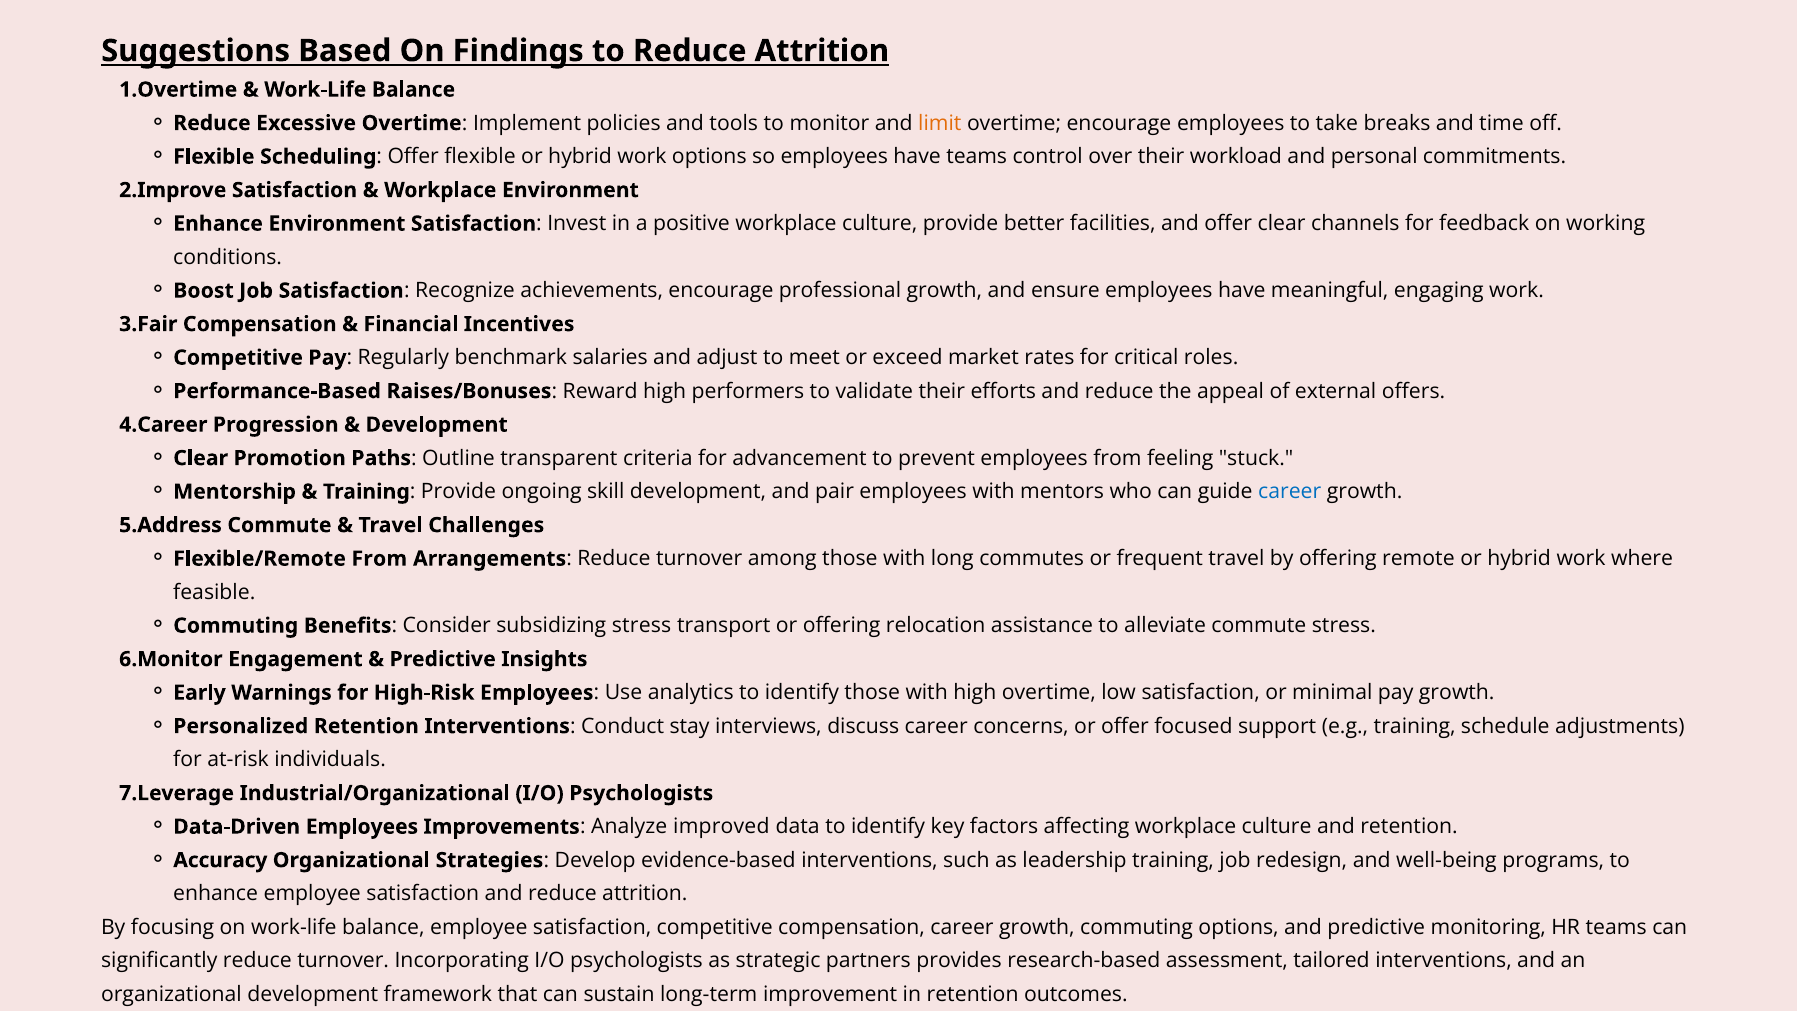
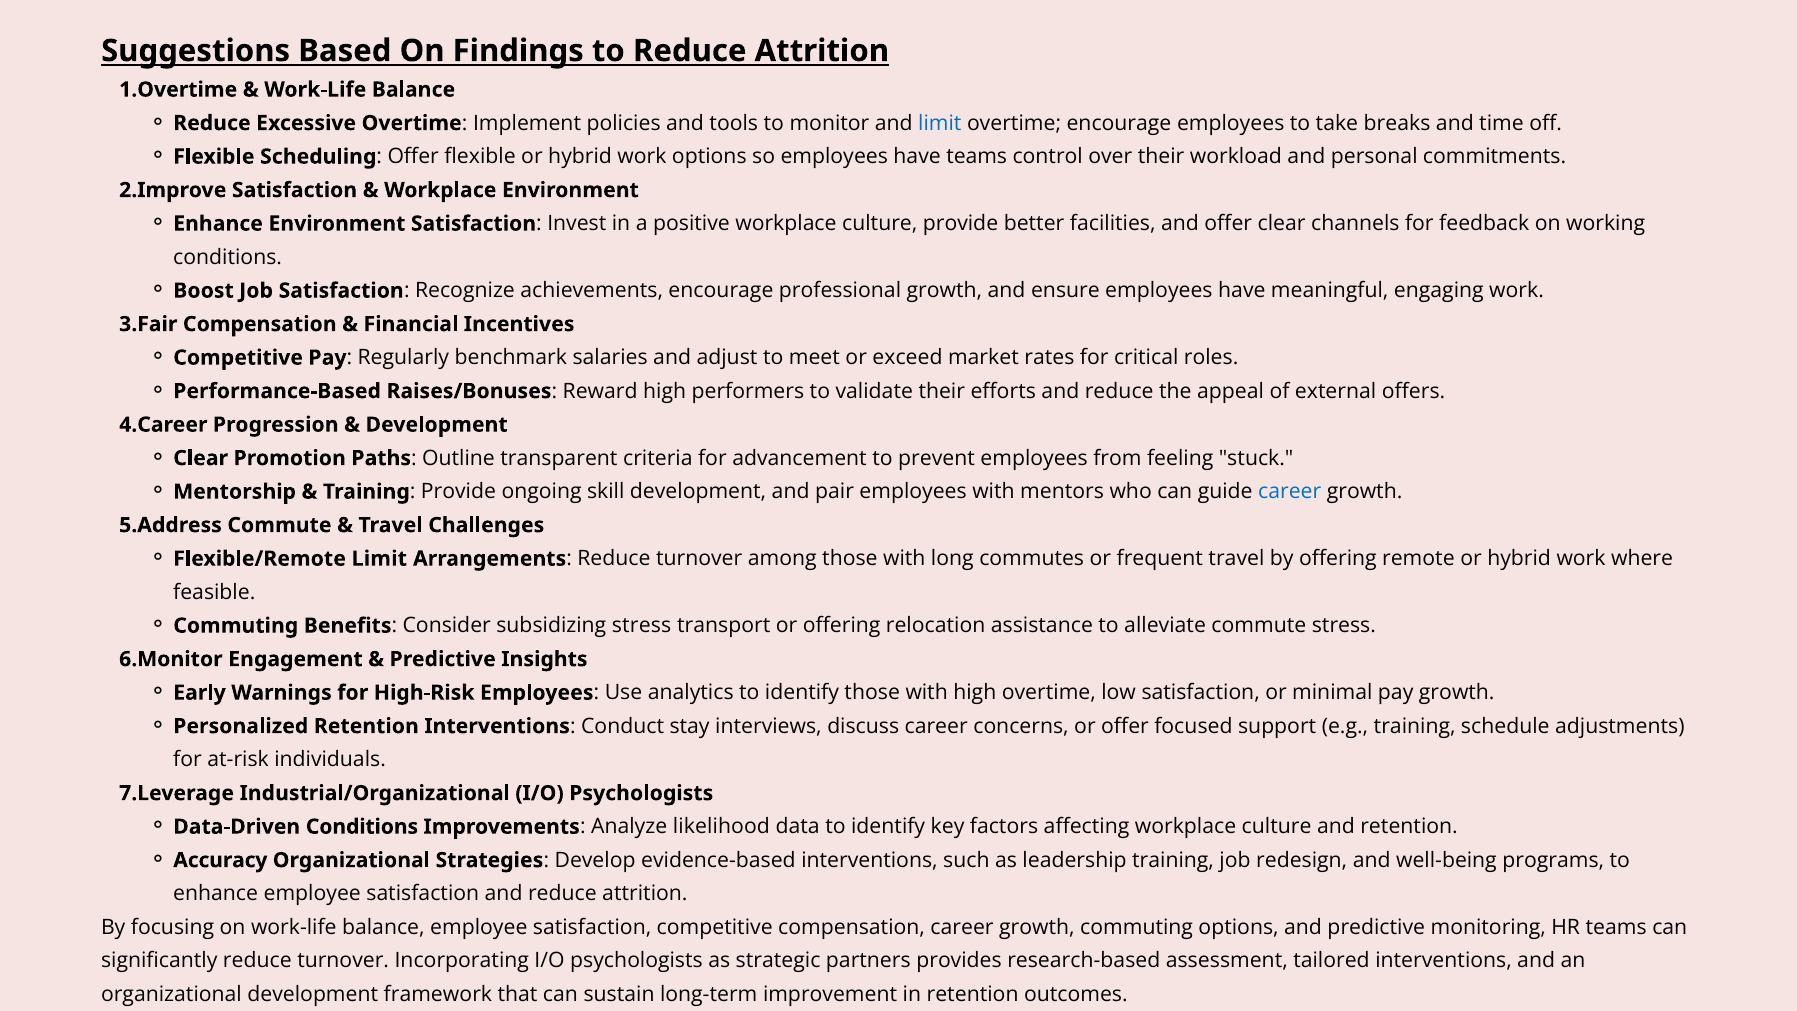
limit at (940, 123) colour: orange -> blue
Flexible/Remote From: From -> Limit
Data-Driven Employees: Employees -> Conditions
improved: improved -> likelihood
